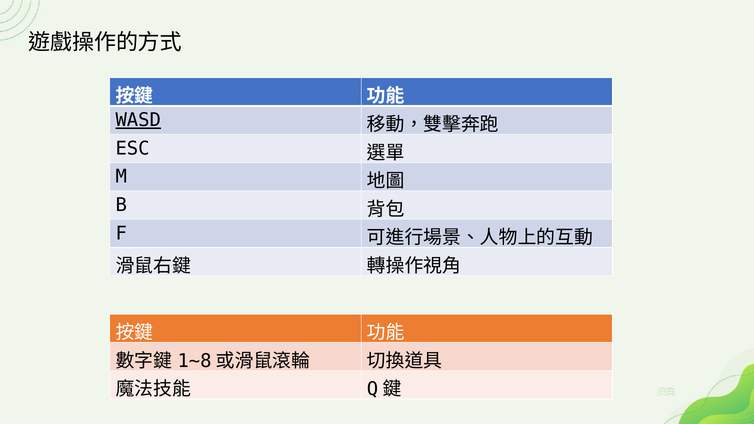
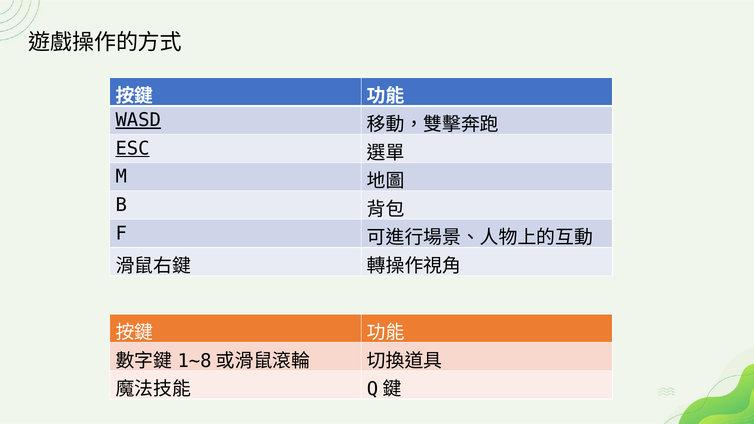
ESC underline: none -> present
